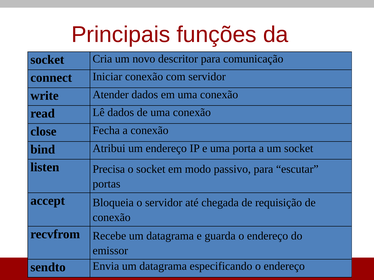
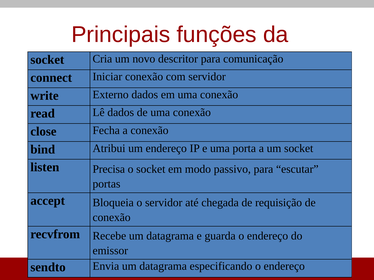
Atender: Atender -> Externo
